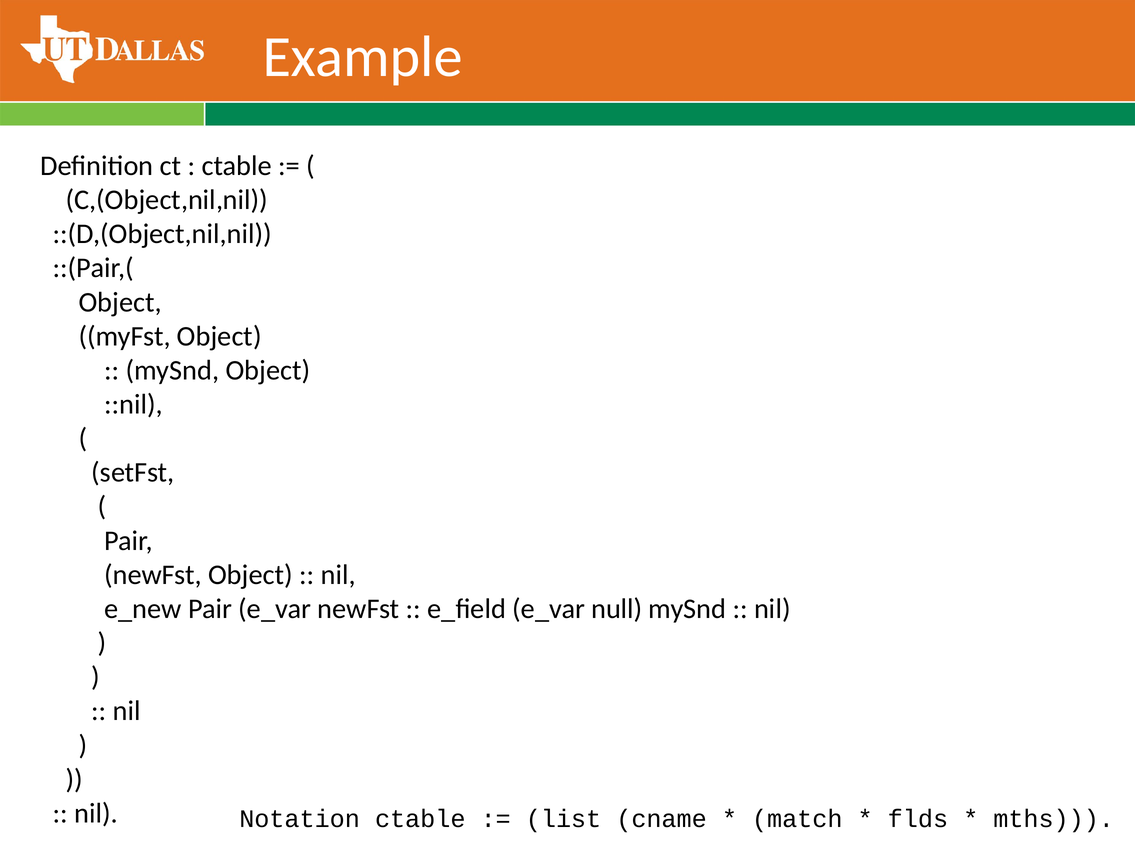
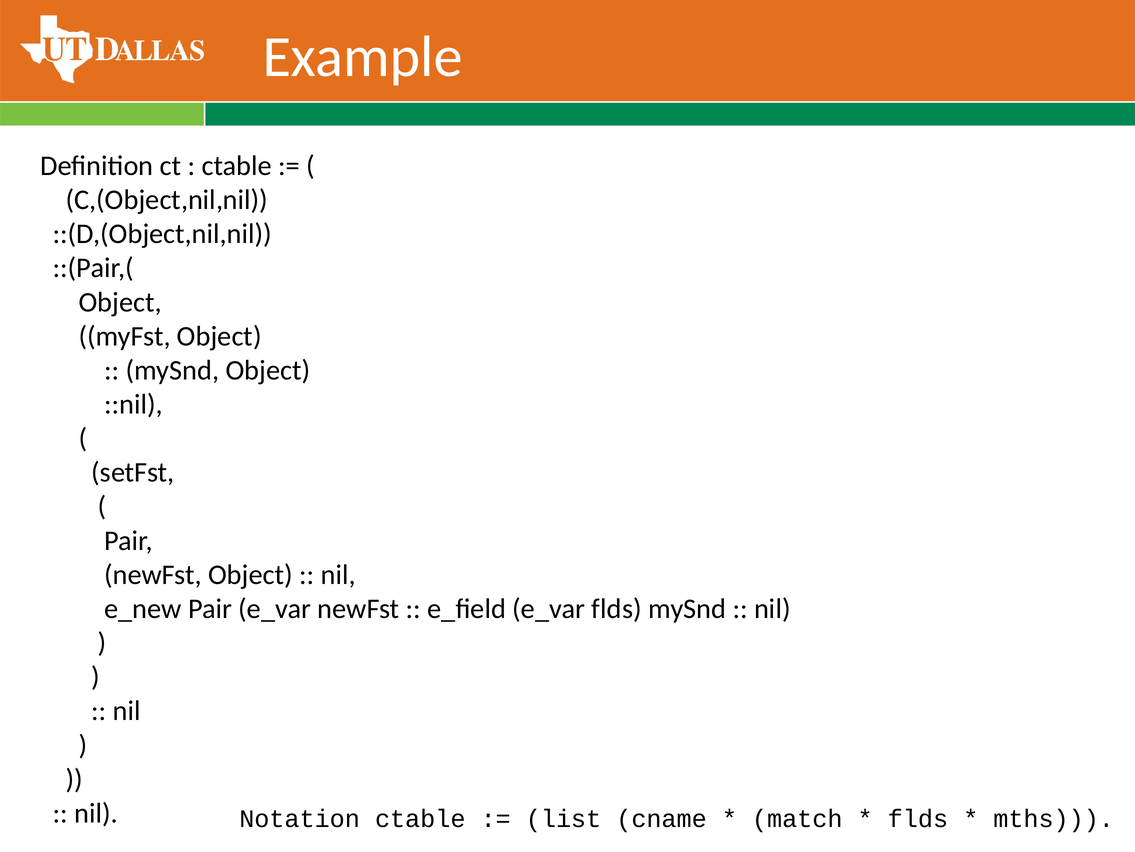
e_var null: null -> flds
